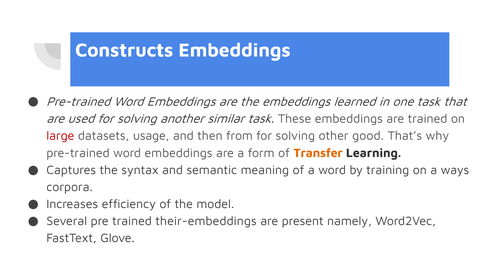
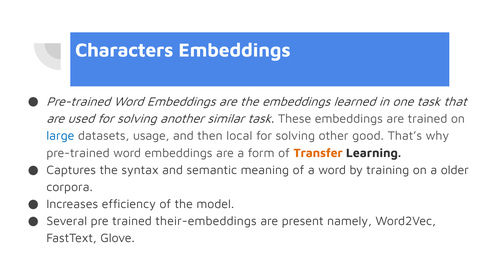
Constructs: Constructs -> Characters
large colour: red -> blue
from: from -> local
ways: ways -> older
